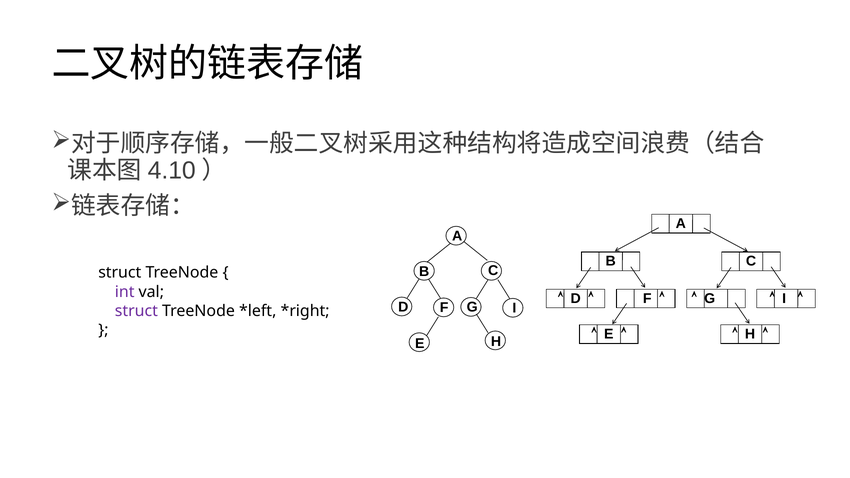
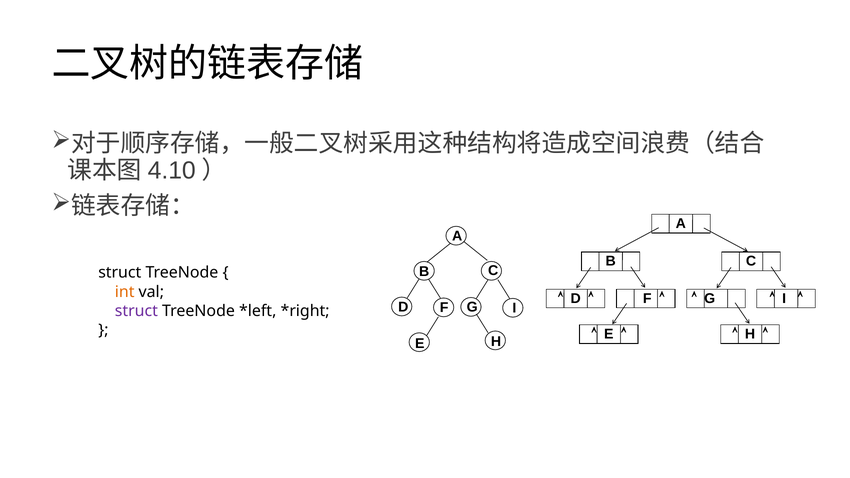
int colour: purple -> orange
